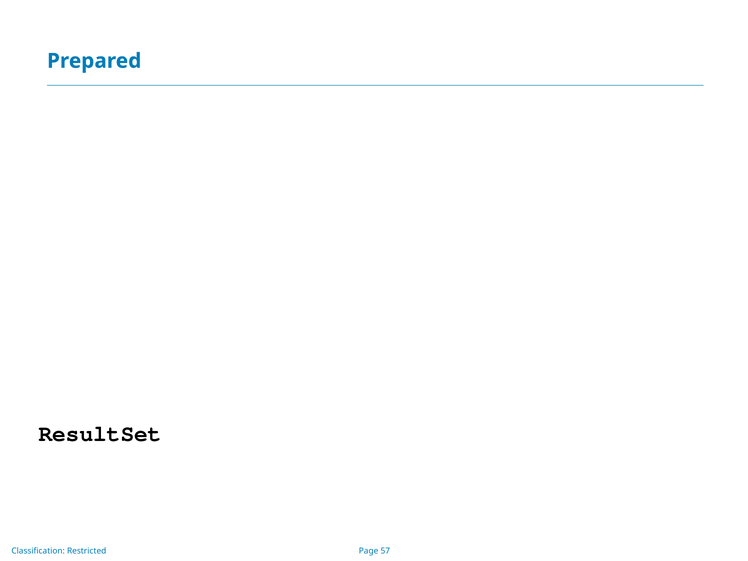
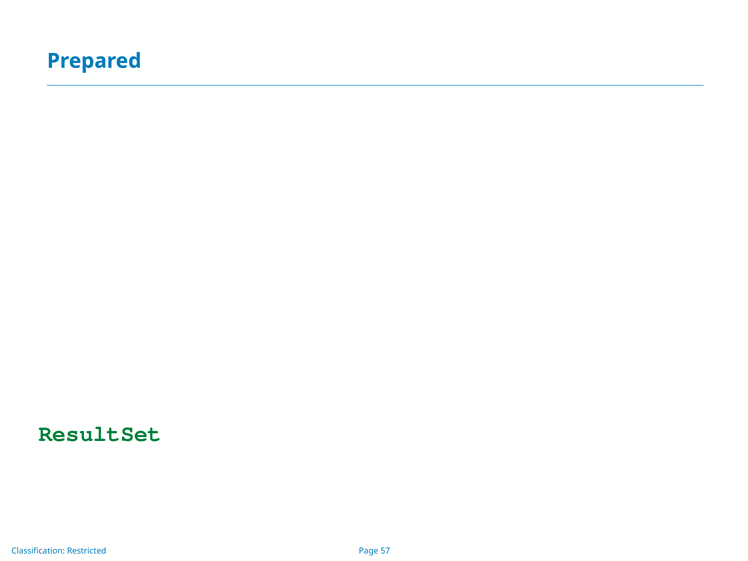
ResultSet colour: black -> green
